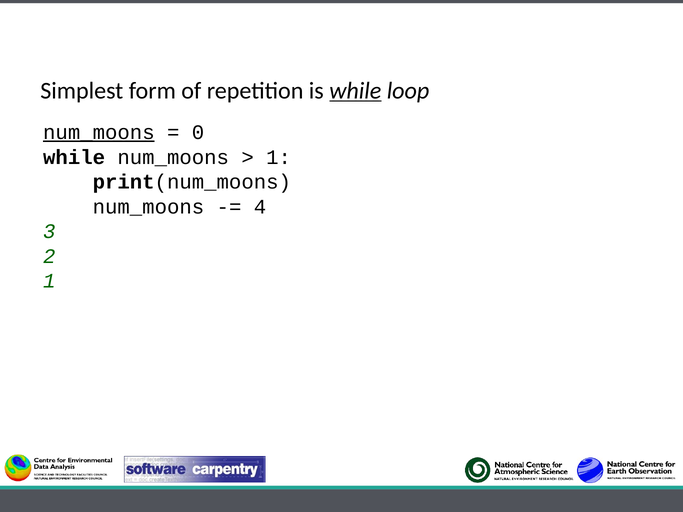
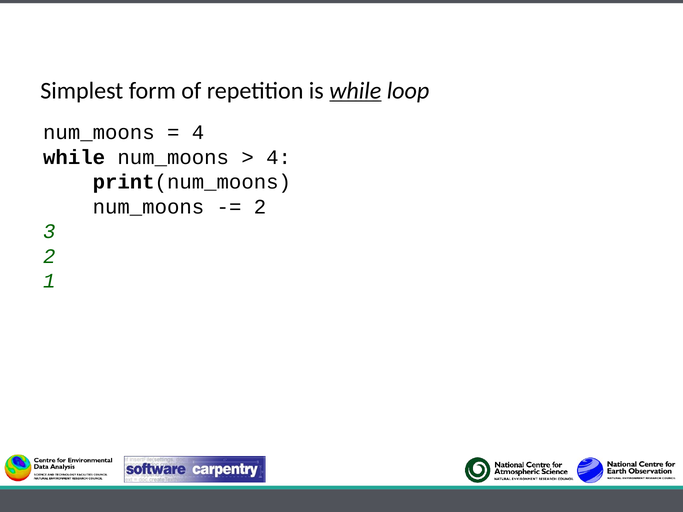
num_moons at (99, 132) underline: present -> none
0 at (198, 132): 0 -> 4
1 at (279, 157): 1 -> 4
4 at (260, 207): 4 -> 2
